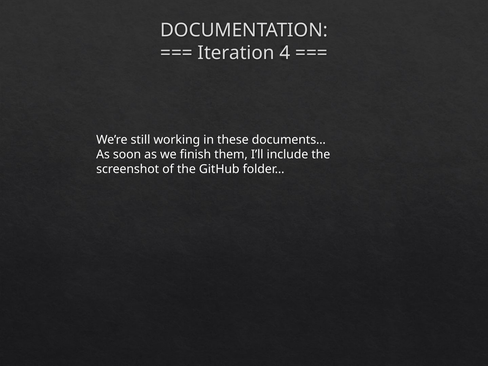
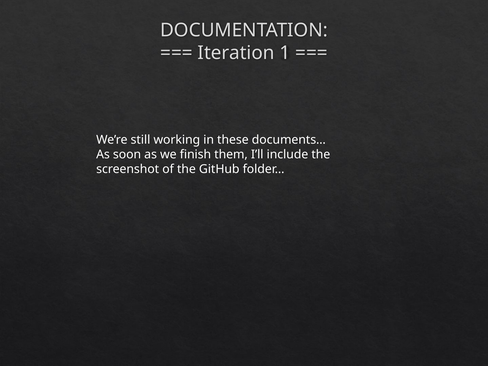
4: 4 -> 1
